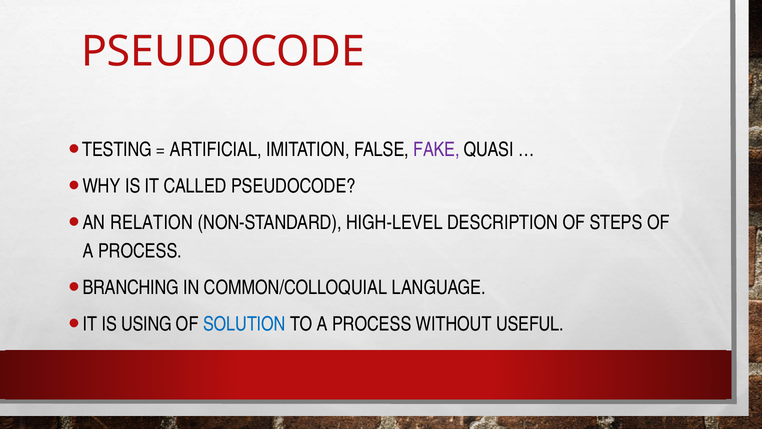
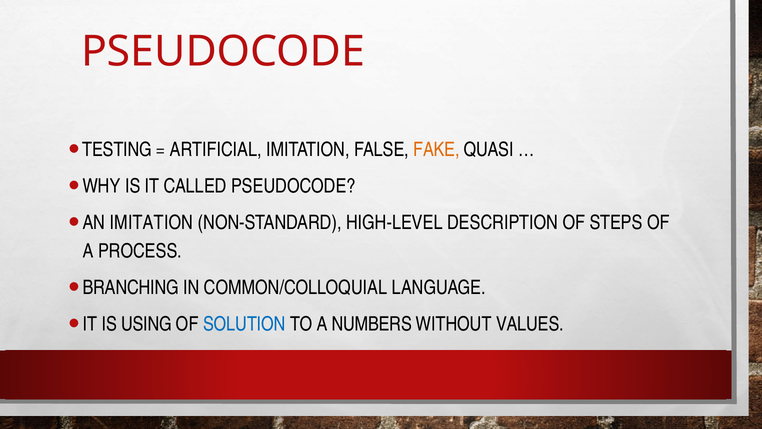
FAKE colour: purple -> orange
AN RELATION: RELATION -> IMITATION
TO A PROCESS: PROCESS -> NUMBERS
USEFUL: USEFUL -> VALUES
